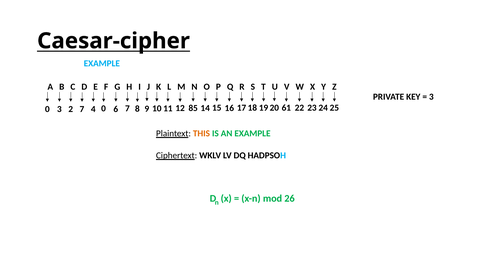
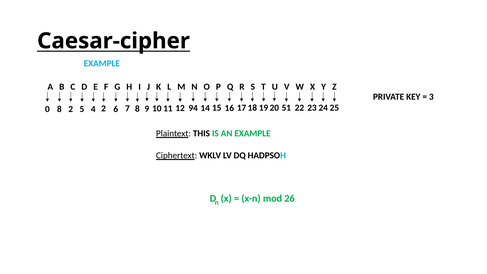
0 3: 3 -> 8
2 7: 7 -> 5
4 0: 0 -> 2
85: 85 -> 94
61: 61 -> 51
THIS colour: orange -> black
